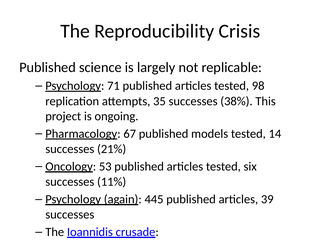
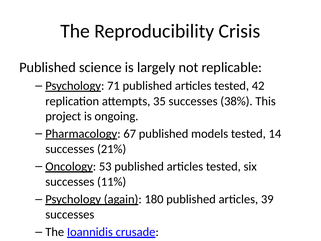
98: 98 -> 42
445: 445 -> 180
